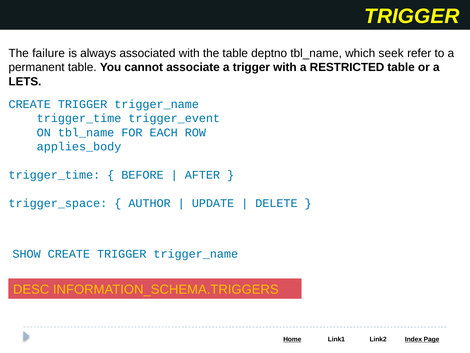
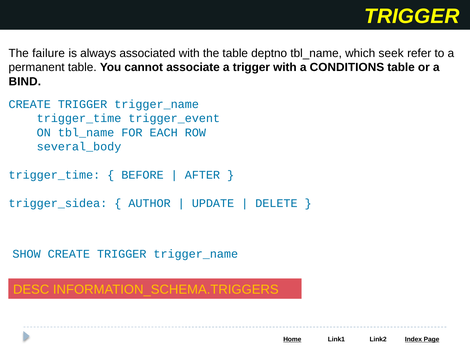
RESTRICTED: RESTRICTED -> CONDITIONS
LETS: LETS -> BIND
applies_body: applies_body -> several_body
trigger_space: trigger_space -> trigger_sidea
